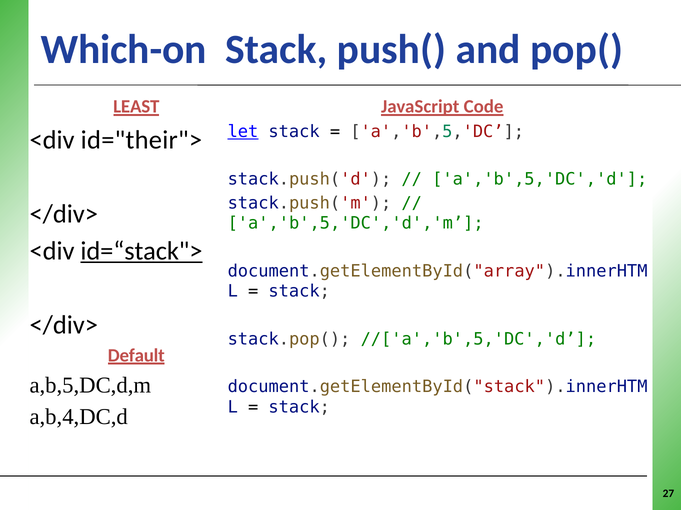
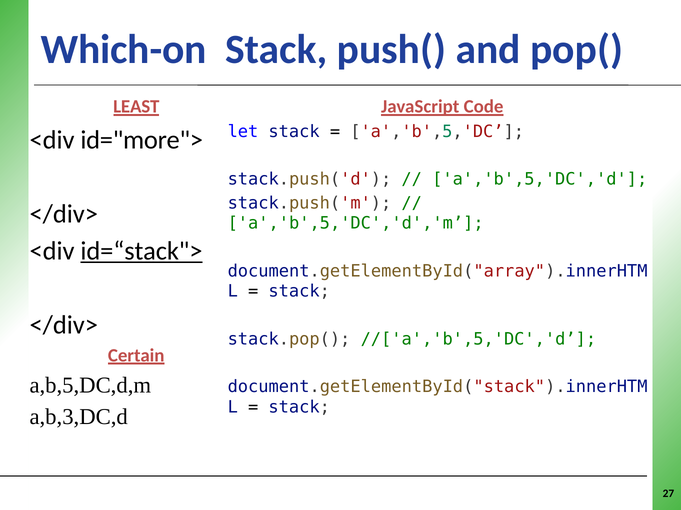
let underline: present -> none
id="their">: id="their"> -> id="more">
Default: Default -> Certain
a,b,4,DC,d: a,b,4,DC,d -> a,b,3,DC,d
